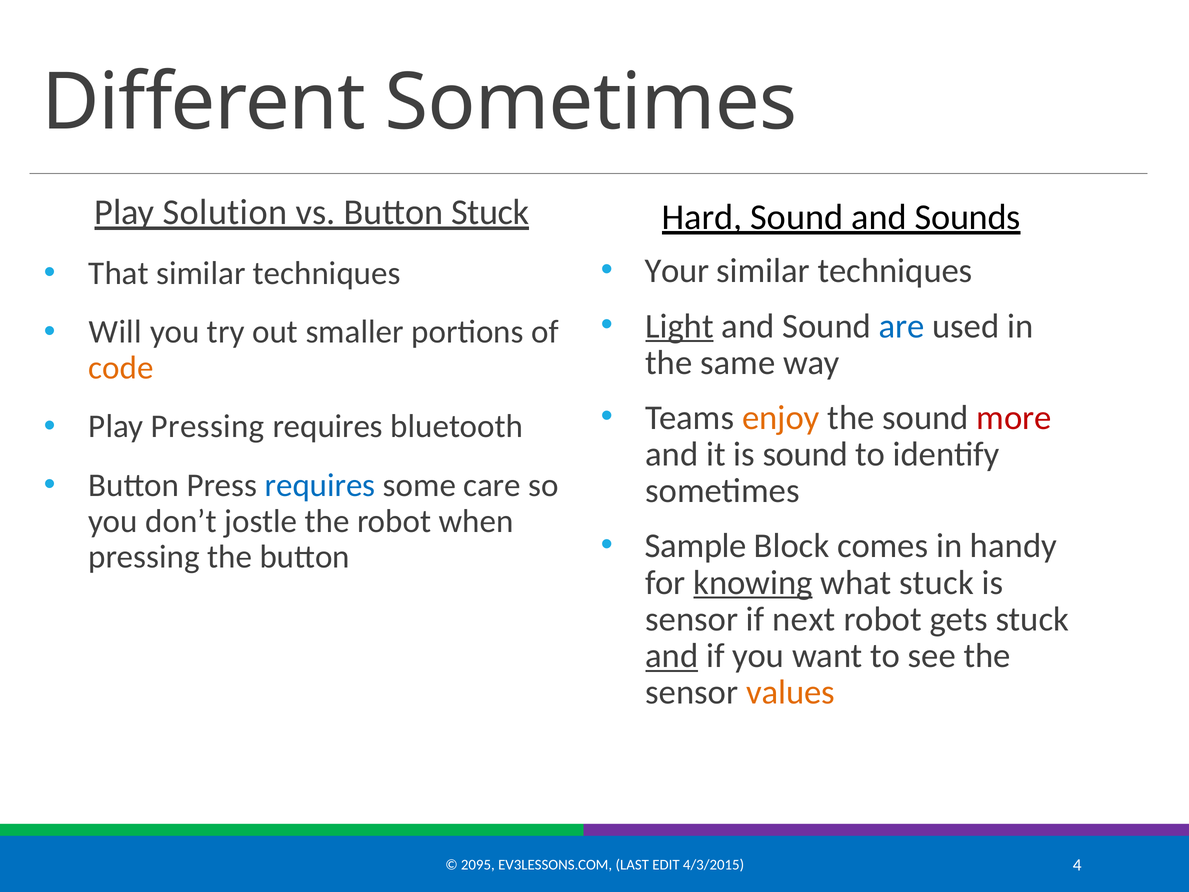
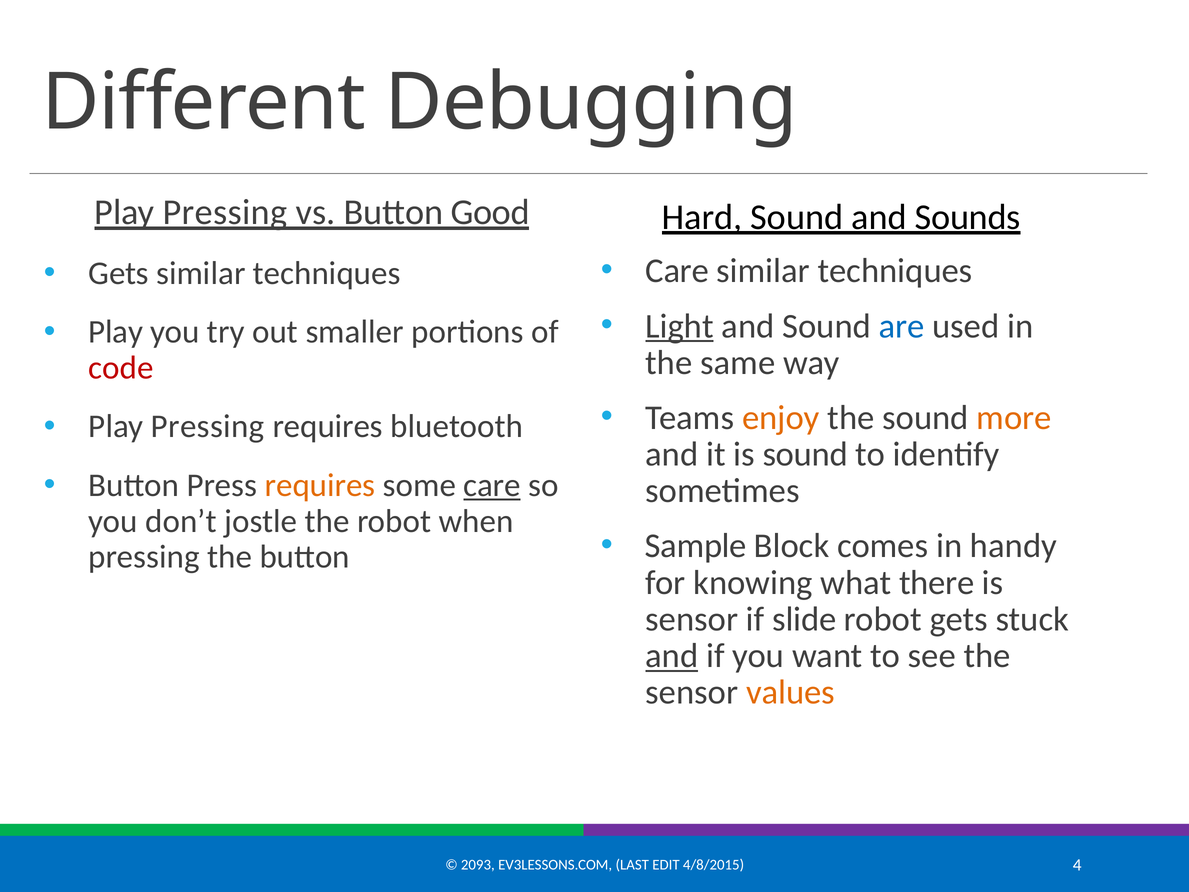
Different Sometimes: Sometimes -> Debugging
Solution at (225, 212): Solution -> Pressing
Button Stuck: Stuck -> Good
Your at (677, 271): Your -> Care
That at (119, 273): That -> Gets
Will at (115, 332): Will -> Play
code colour: orange -> red
more colour: red -> orange
requires at (320, 485) colour: blue -> orange
care at (492, 485) underline: none -> present
knowing underline: present -> none
what stuck: stuck -> there
next: next -> slide
2095: 2095 -> 2093
4/3/2015: 4/3/2015 -> 4/8/2015
